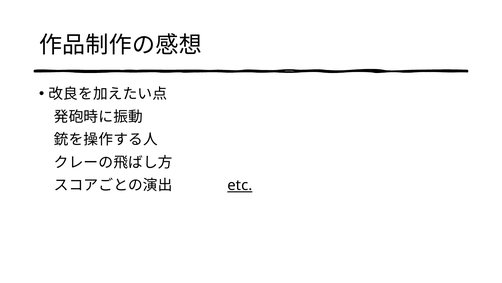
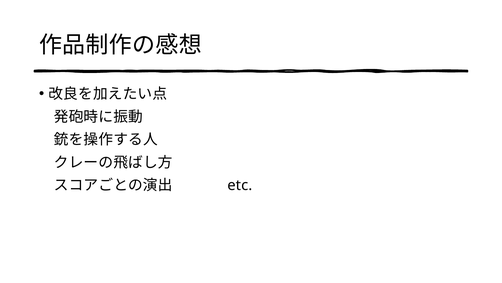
etc underline: present -> none
